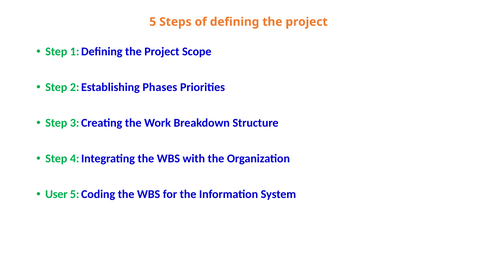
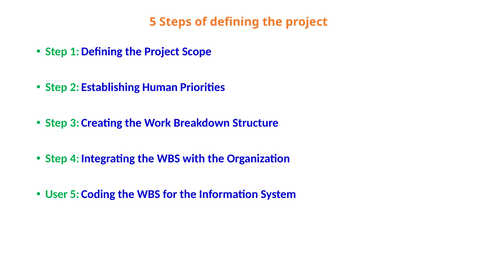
Phases: Phases -> Human
